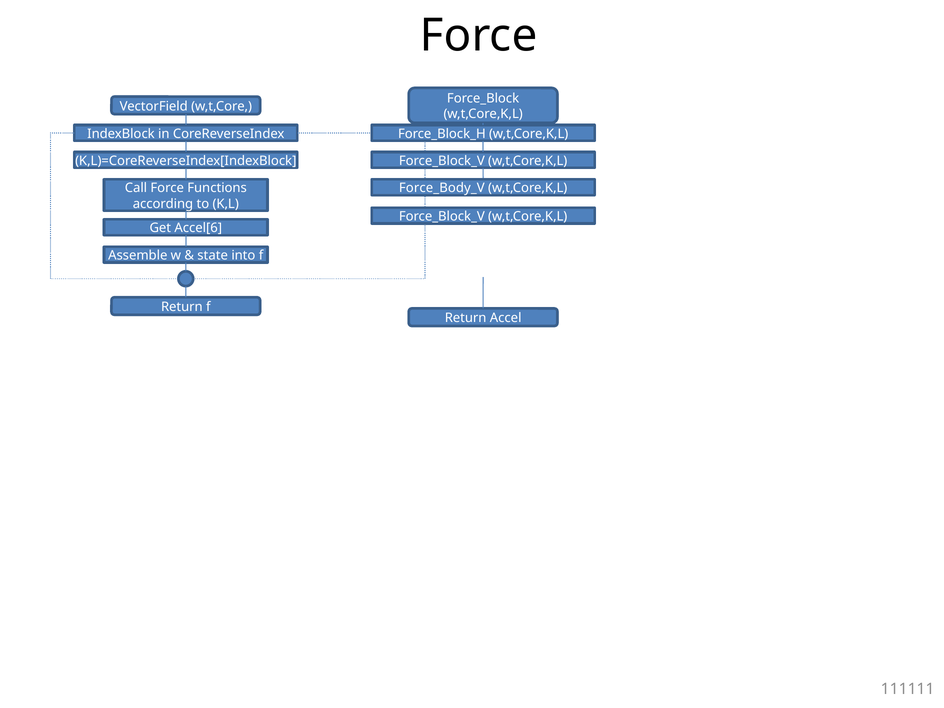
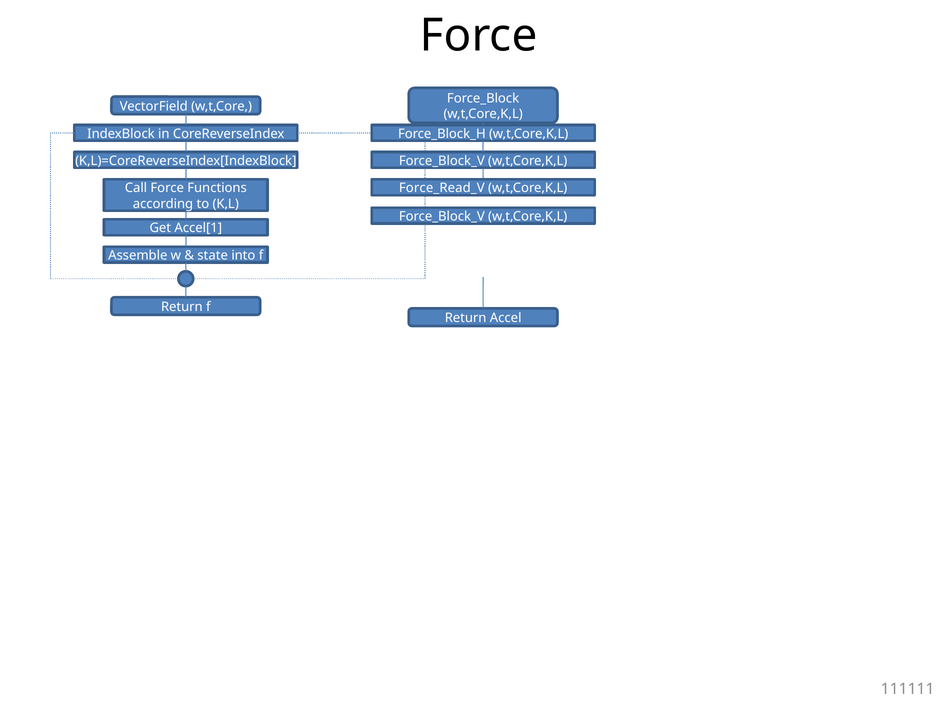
Force_Body_V: Force_Body_V -> Force_Read_V
Accel[6: Accel[6 -> Accel[1
